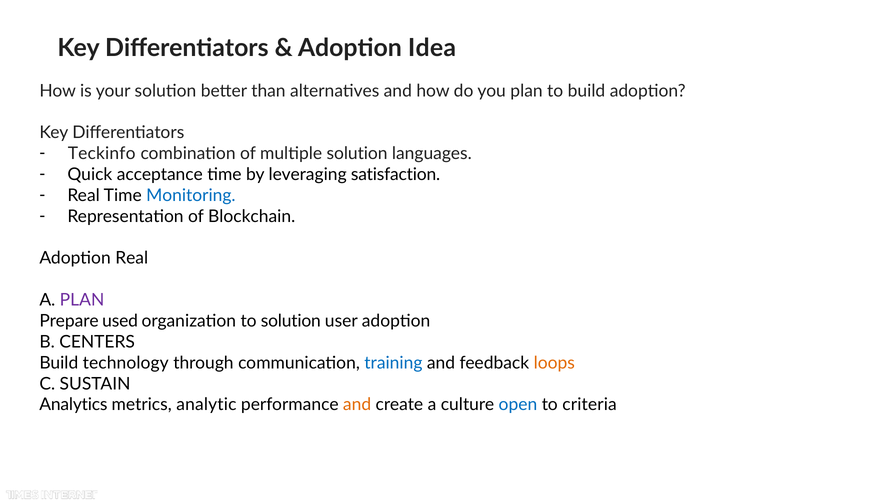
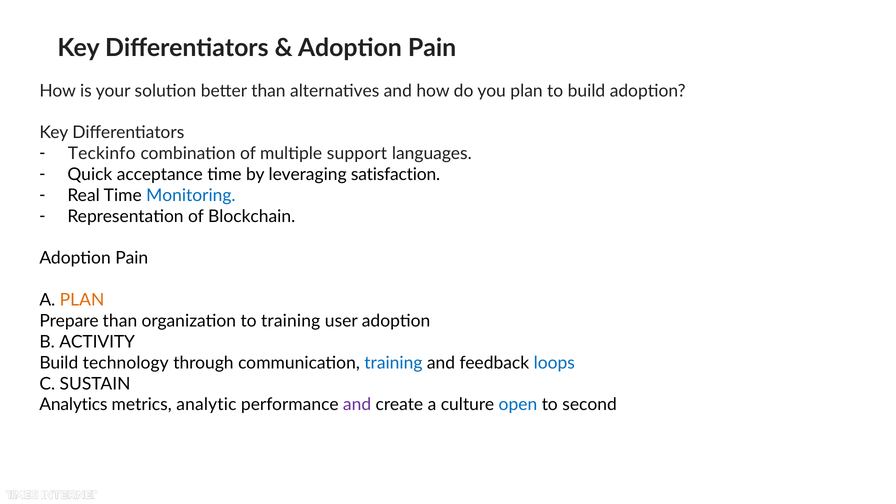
Idea at (432, 48): Idea -> Pain
multiple solution: solution -> support
Real at (132, 258): Real -> Pain
PLAN at (82, 300) colour: purple -> orange
Prepare used: used -> than
to solution: solution -> training
CENTERS: CENTERS -> ACTIVITY
loops colour: orange -> blue
and at (357, 405) colour: orange -> purple
criteria: criteria -> second
